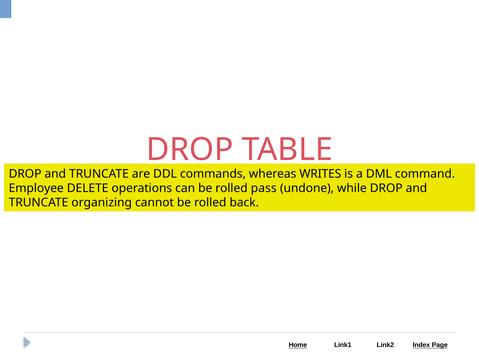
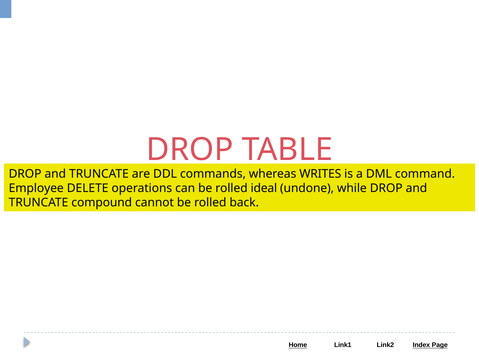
pass: pass -> ideal
organizing: organizing -> compound
